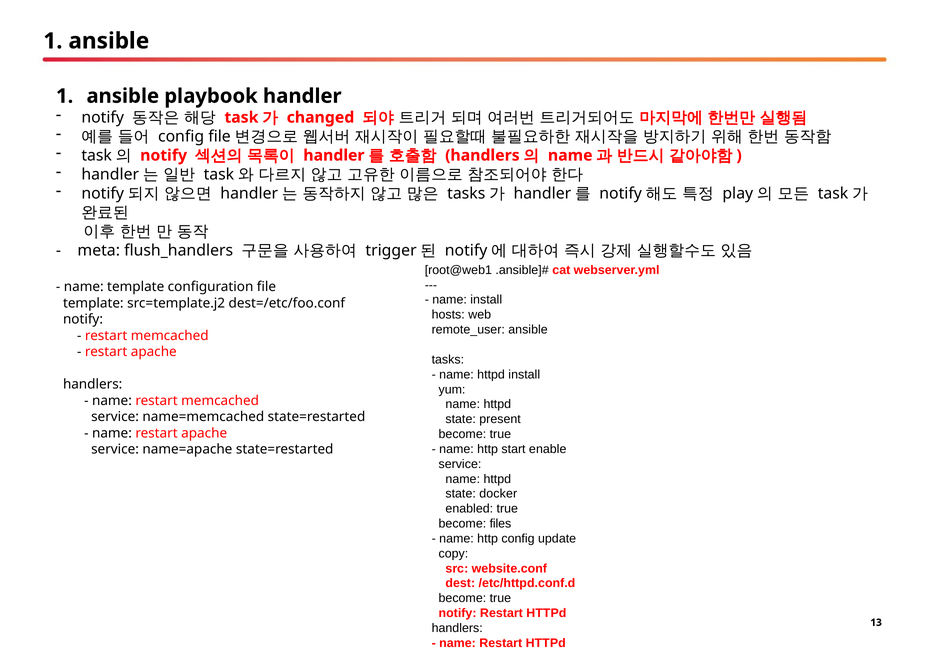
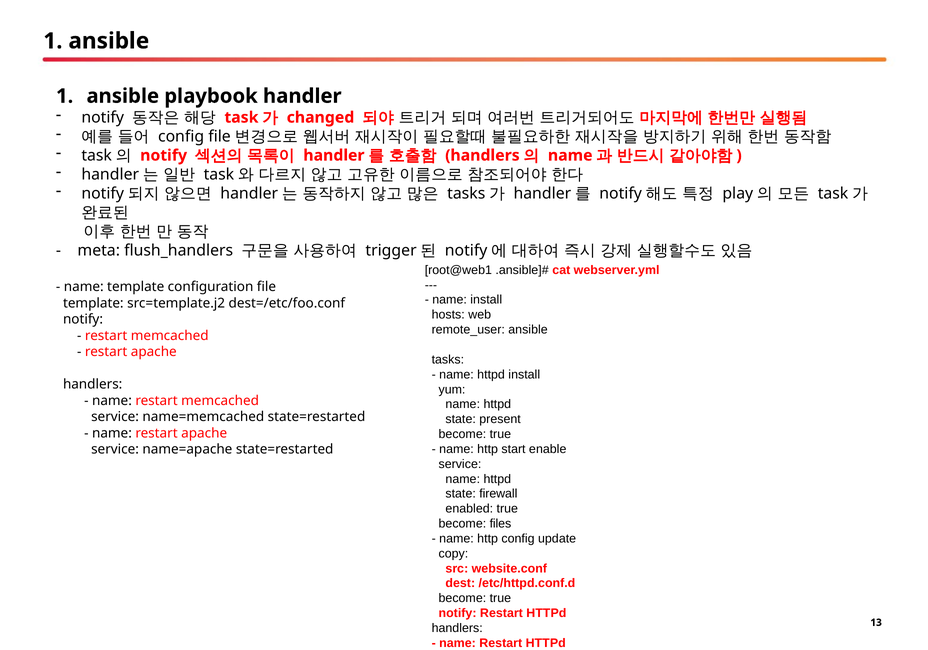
docker: docker -> firewall
